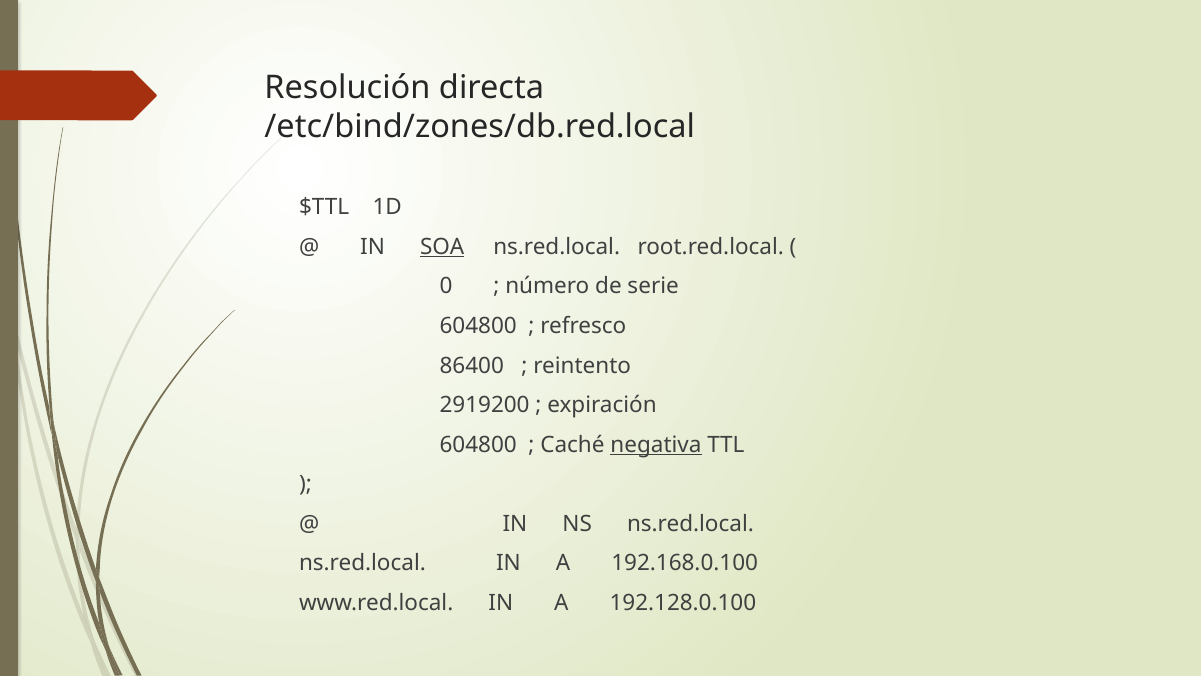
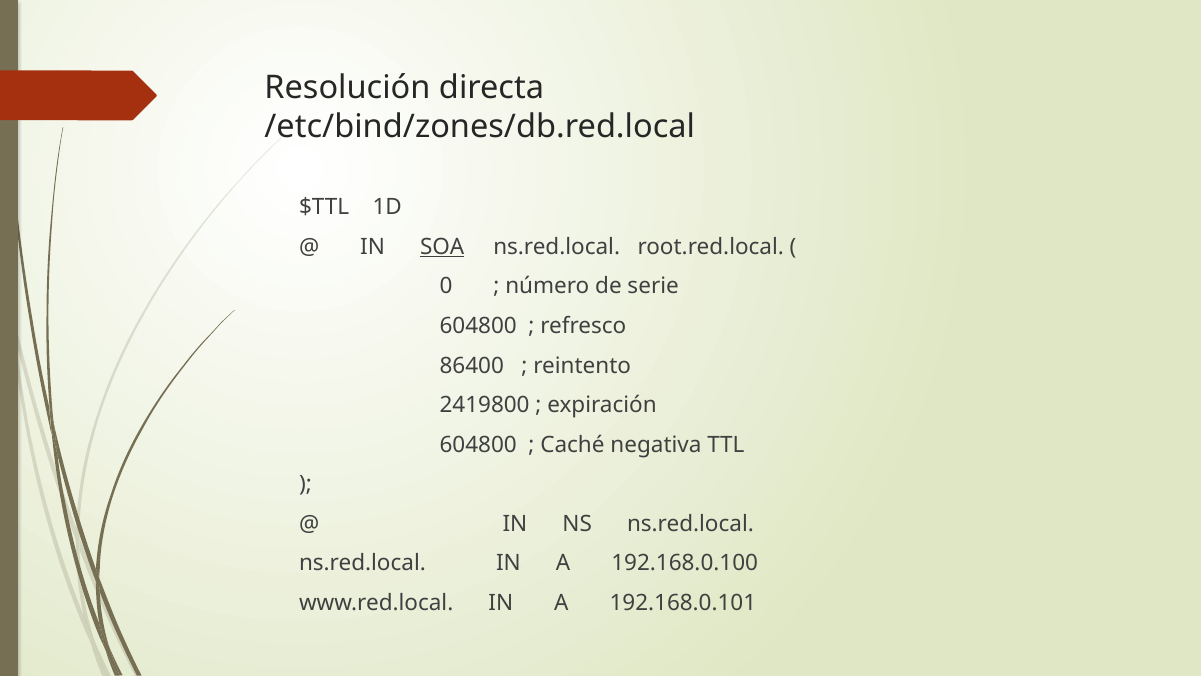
2919200: 2919200 -> 2419800
negativa underline: present -> none
192.128.0.100: 192.128.0.100 -> 192.168.0.101
